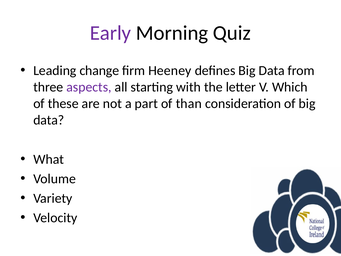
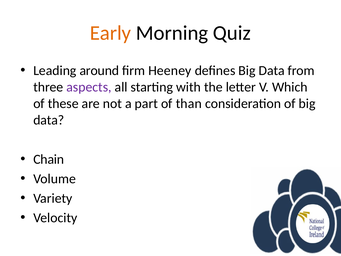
Early colour: purple -> orange
change: change -> around
What: What -> Chain
